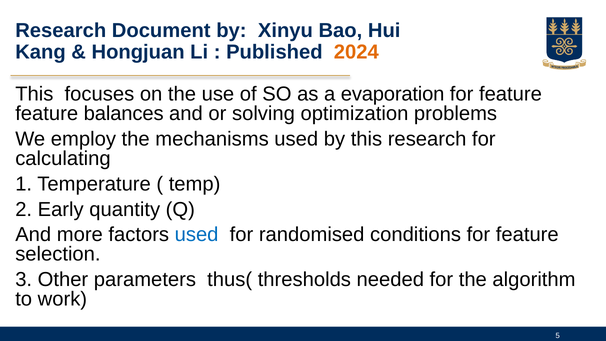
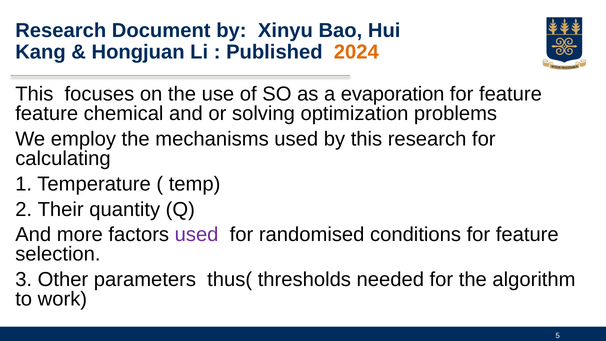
balances: balances -> chemical
Early: Early -> Their
used at (197, 235) colour: blue -> purple
